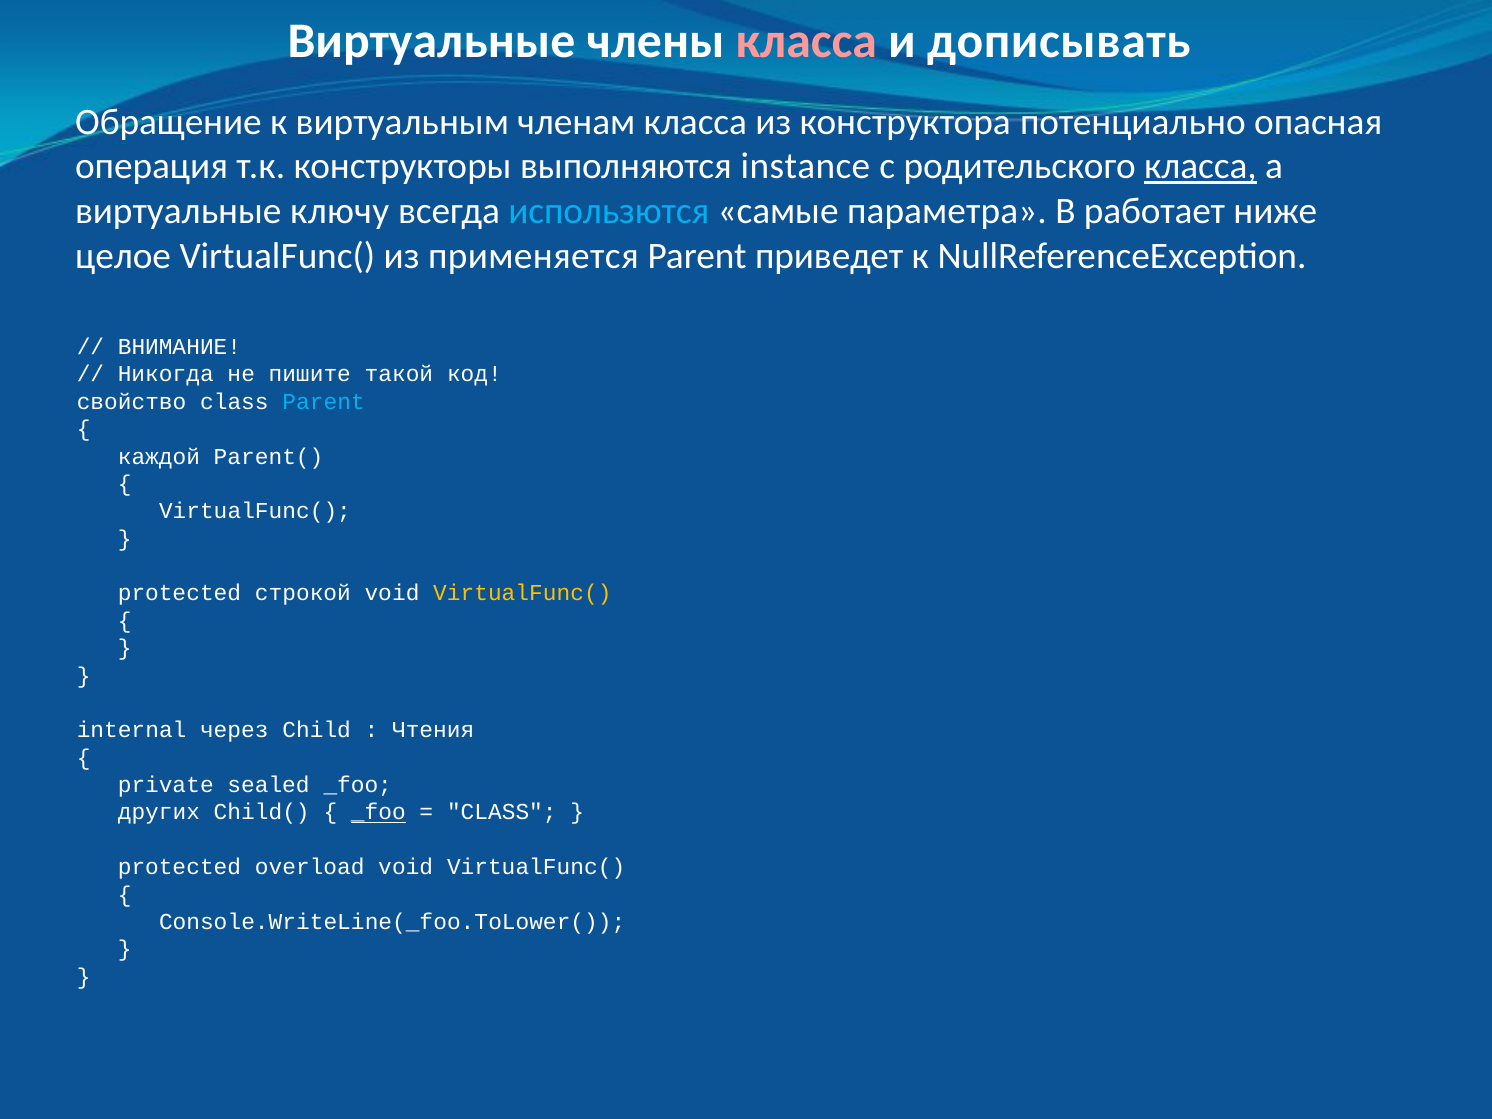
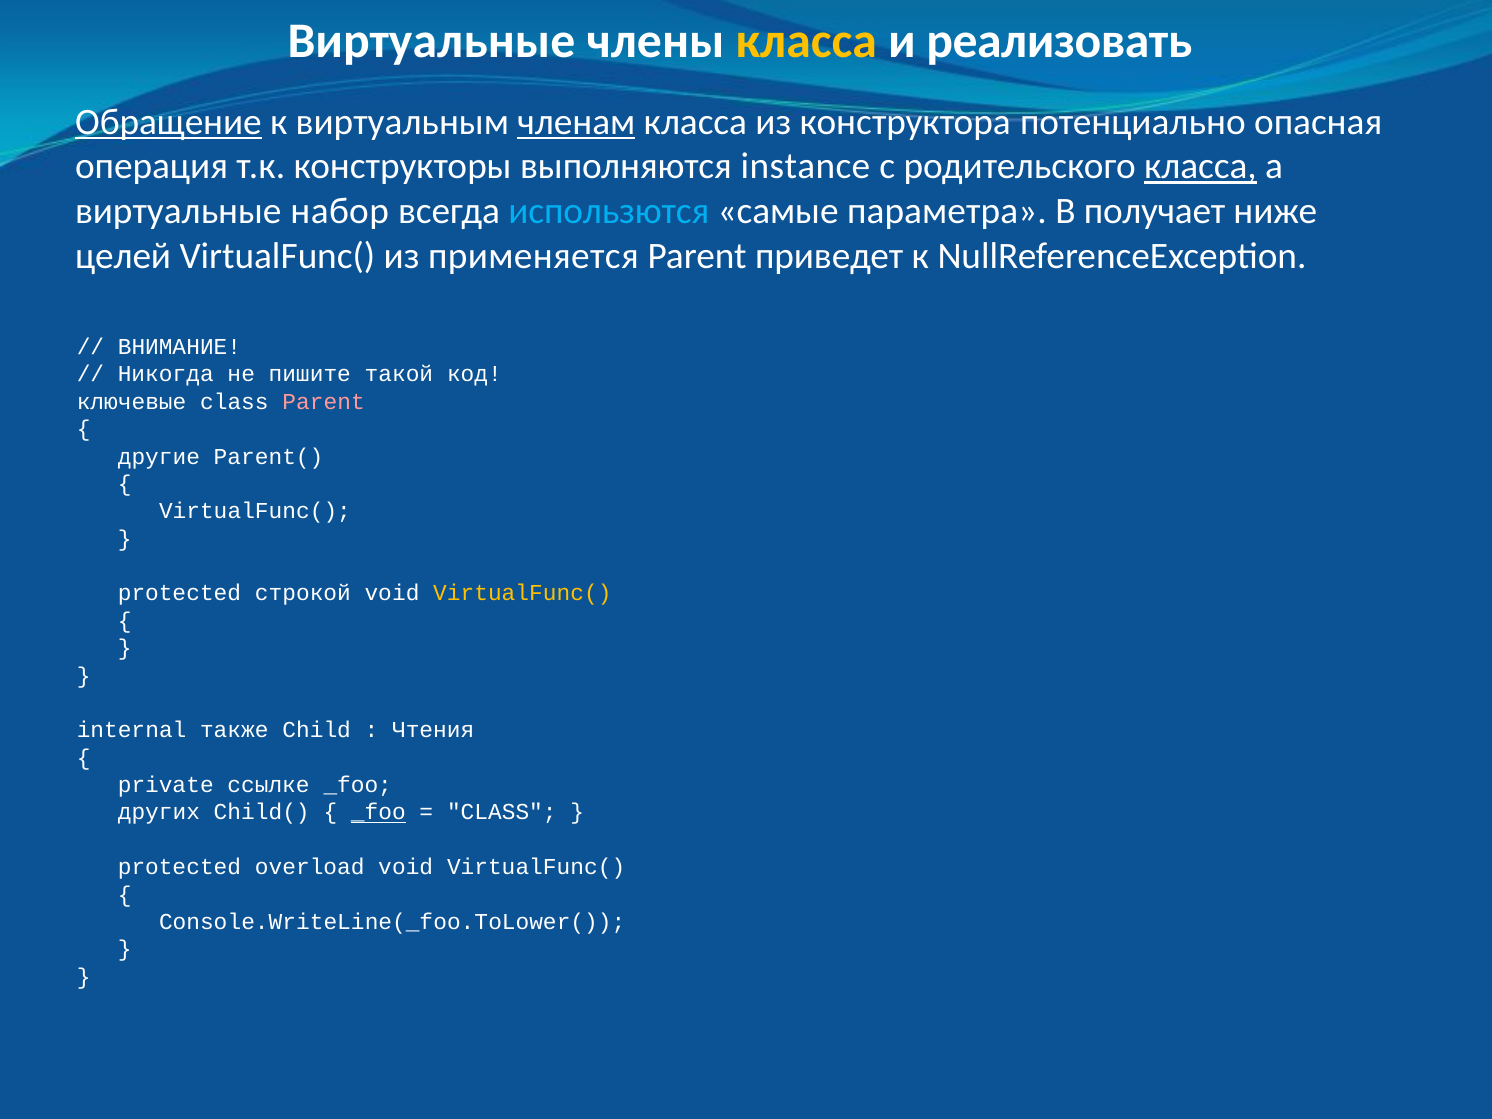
класса at (806, 41) colour: pink -> yellow
дописывать: дописывать -> реализовать
Обращение underline: none -> present
членам underline: none -> present
ключу: ключу -> набор
работает: работает -> получает
целое: целое -> целей
свойство: свойство -> ключевые
Parent at (324, 402) colour: light blue -> pink
каждой: каждой -> другие
через: через -> также
sealed: sealed -> ссылке
